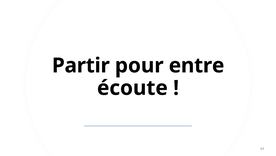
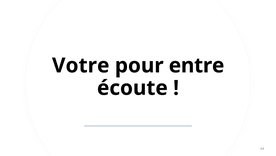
Partir: Partir -> Votre
